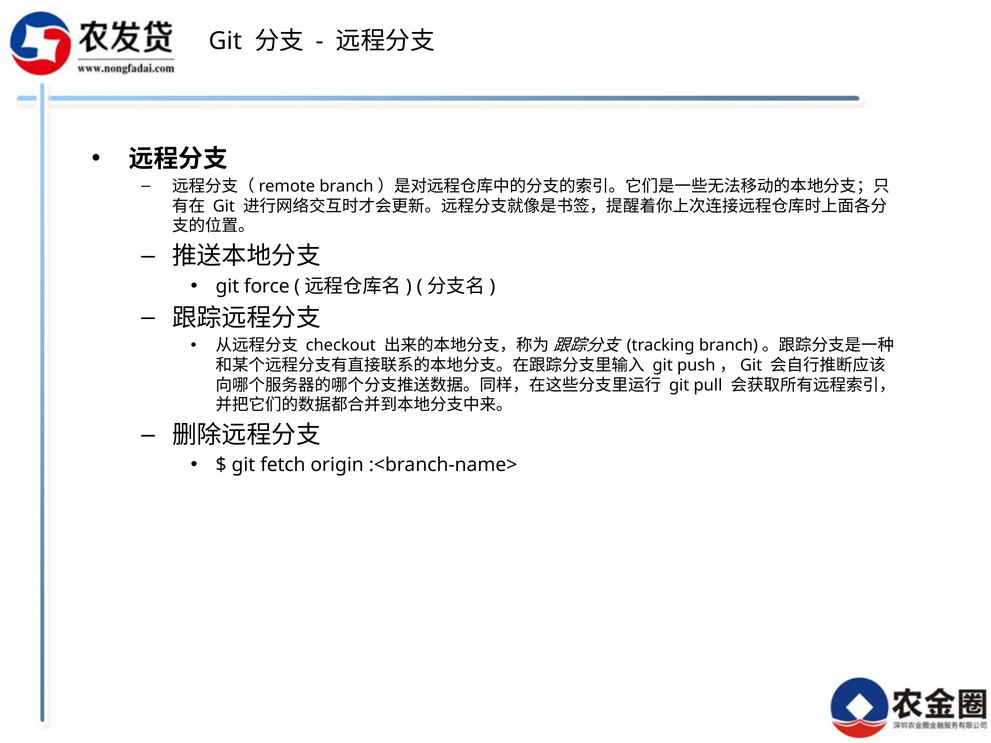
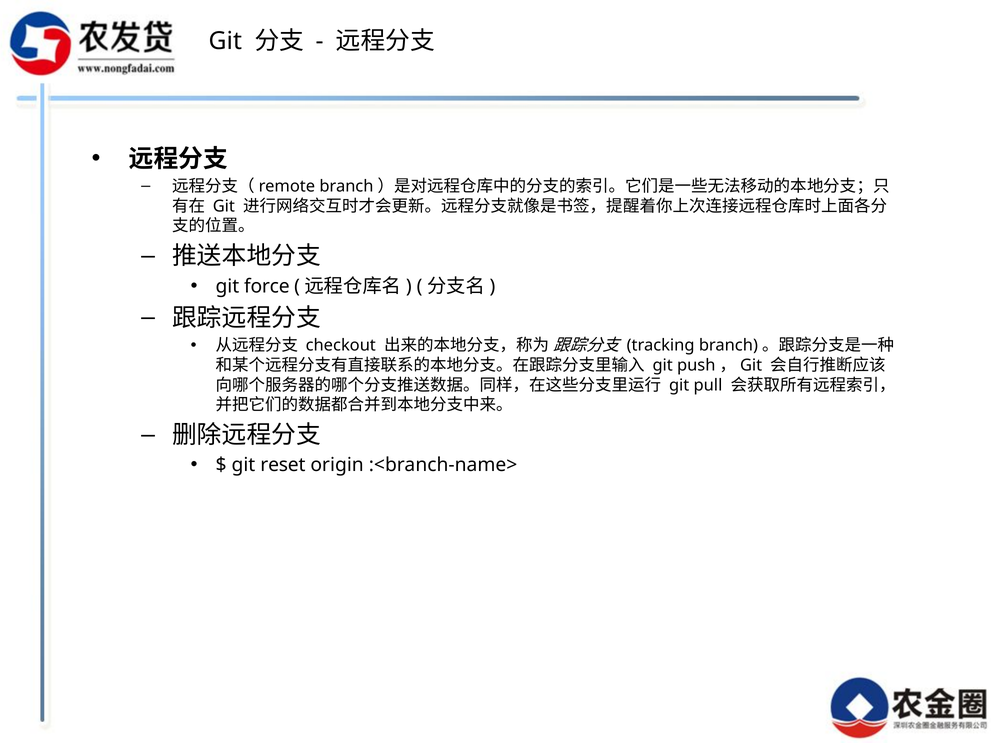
fetch: fetch -> reset
